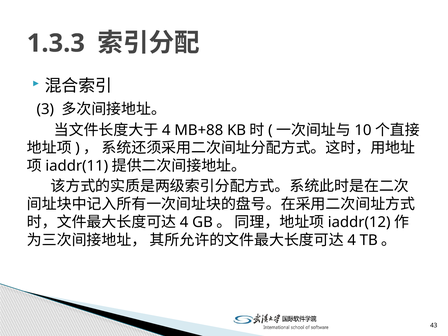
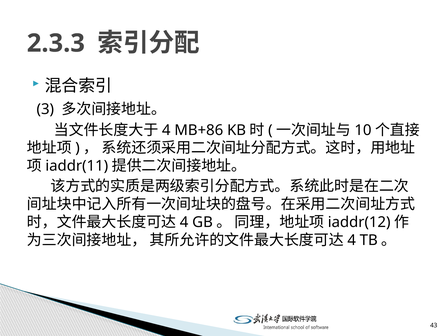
1.3.3: 1.3.3 -> 2.3.3
MB+88: MB+88 -> MB+86
